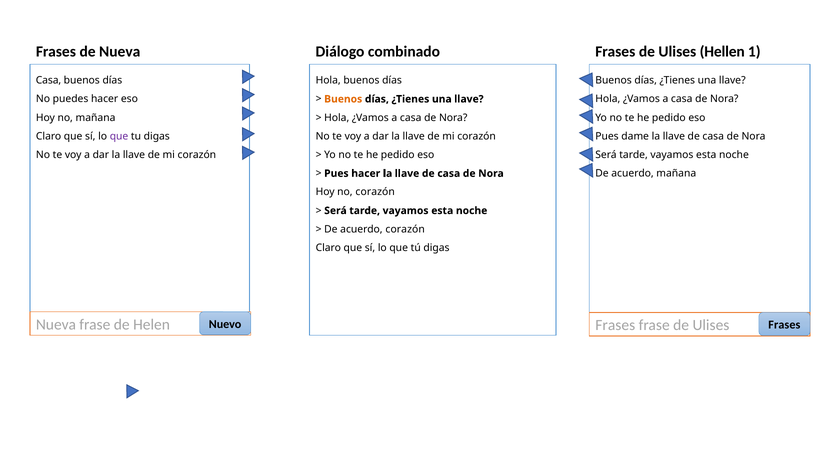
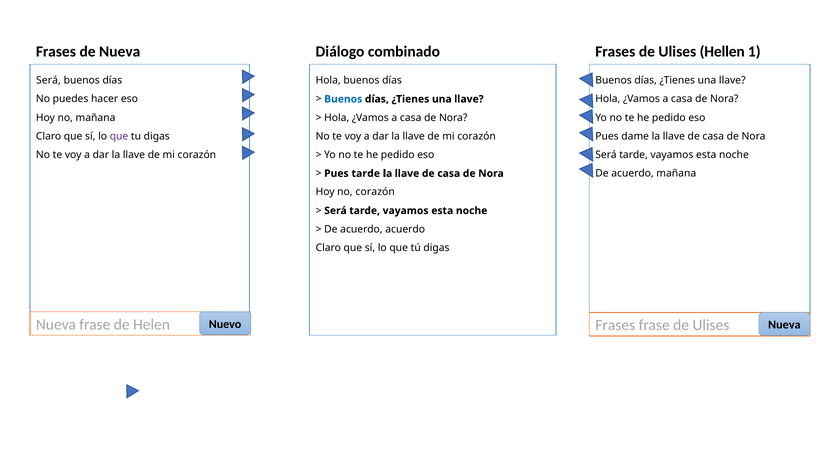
Casa at (49, 80): Casa -> Será
Buenos at (343, 99) colour: orange -> blue
Pues hacer: hacer -> tarde
acuerdo corazón: corazón -> acuerdo
Ulises Frases: Frases -> Nueva
